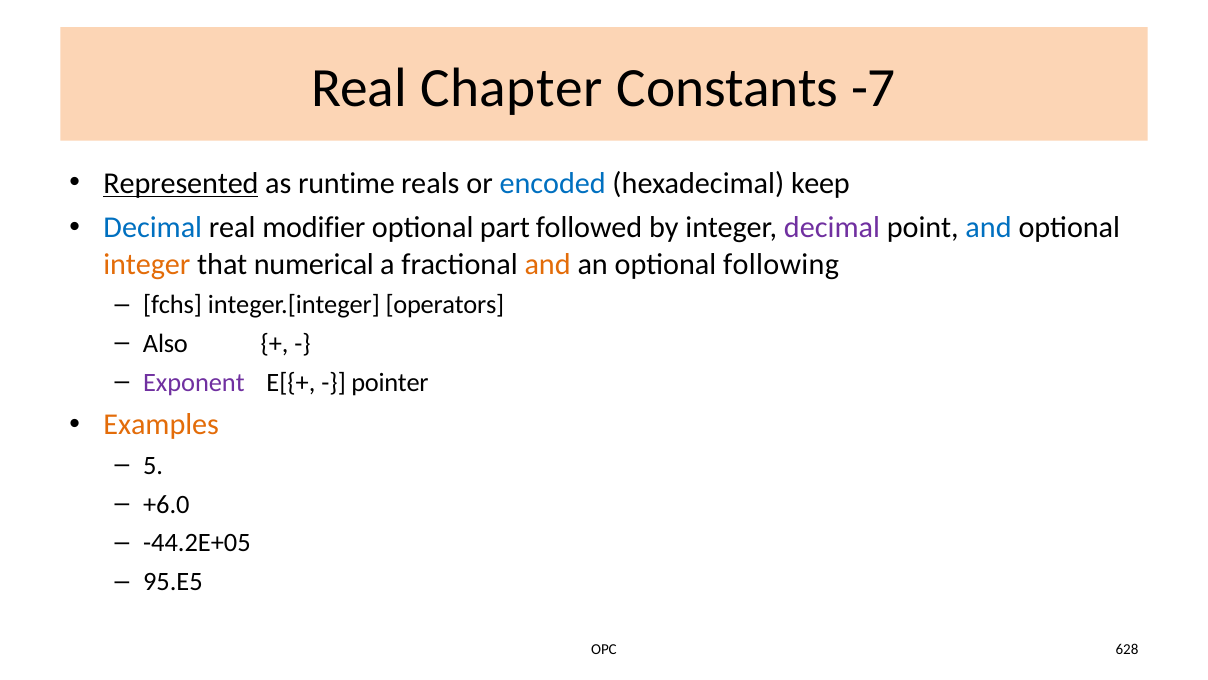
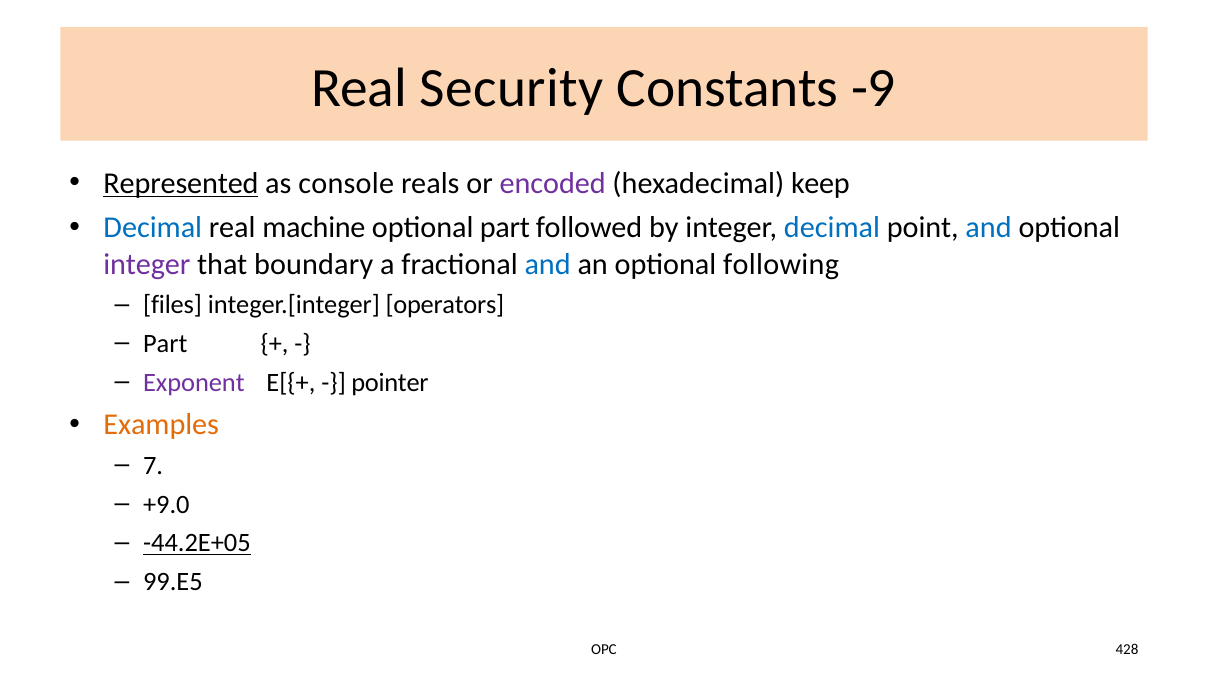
Chapter: Chapter -> Security
-7: -7 -> -9
runtime: runtime -> console
encoded colour: blue -> purple
modifier: modifier -> machine
decimal at (832, 228) colour: purple -> blue
integer at (147, 264) colour: orange -> purple
numerical: numerical -> boundary
and at (548, 264) colour: orange -> blue
fchs: fchs -> files
Also at (165, 343): Also -> Part
5: 5 -> 7
+6.0: +6.0 -> +9.0
-44.2E+05 underline: none -> present
95.E5: 95.E5 -> 99.E5
628: 628 -> 428
